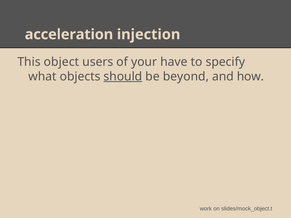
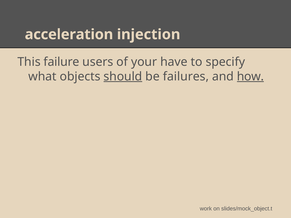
object: object -> failure
beyond: beyond -> failures
how underline: none -> present
